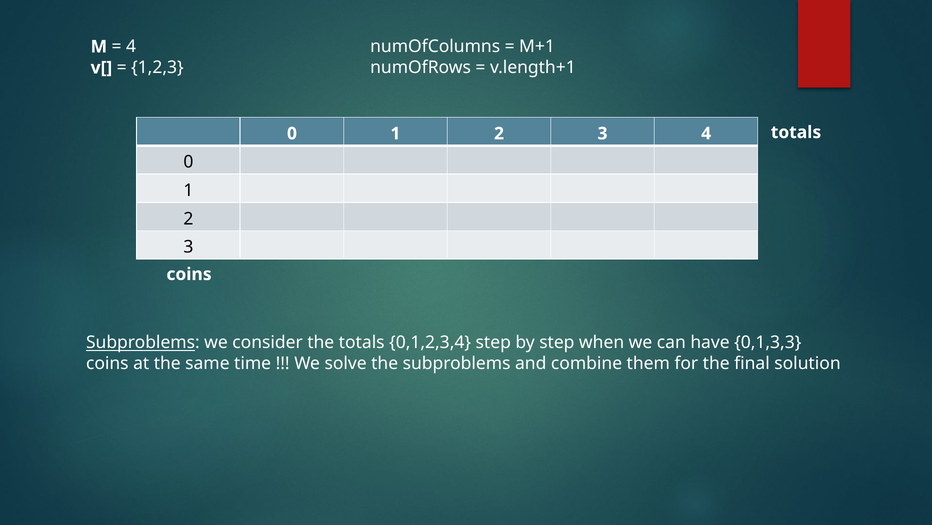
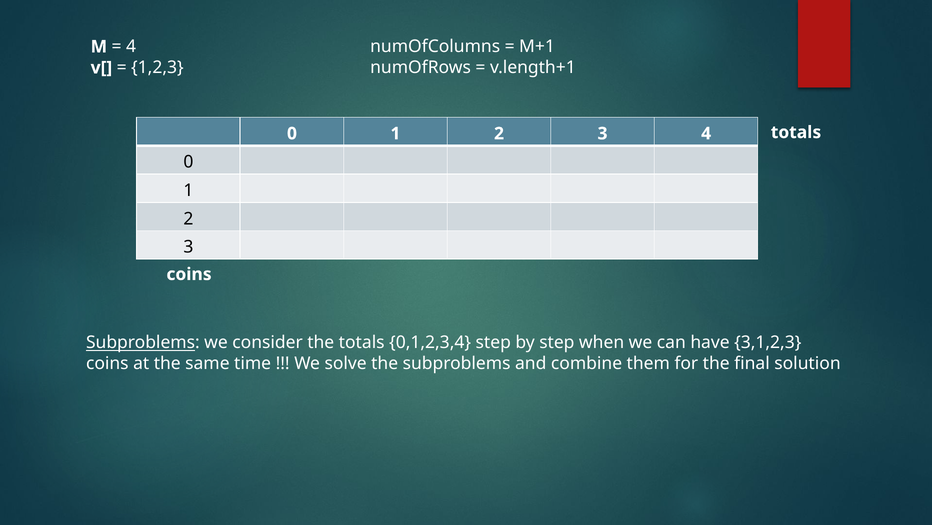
0,1,3,3: 0,1,3,3 -> 3,1,2,3
